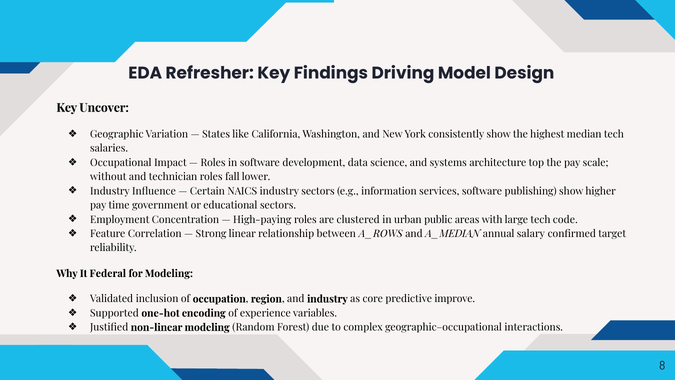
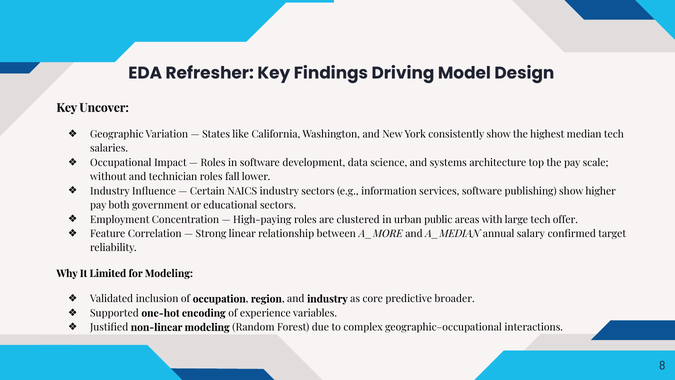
time: time -> both
code: code -> offer
A_ROWS: A_ROWS -> A_MORE
Federal: Federal -> Limited
improve: improve -> broader
